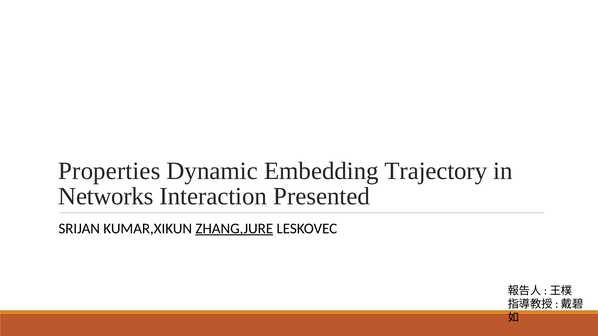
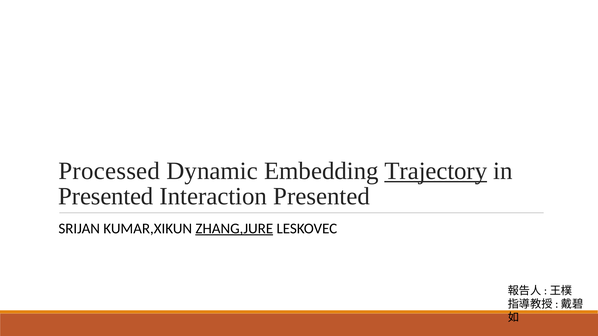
Properties: Properties -> Processed
Trajectory underline: none -> present
Networks at (106, 197): Networks -> Presented
